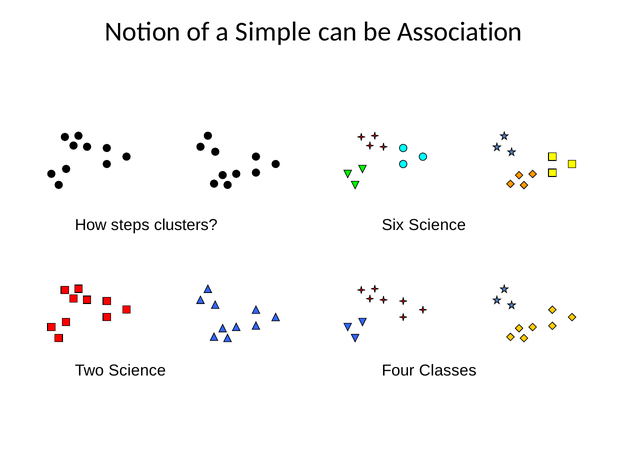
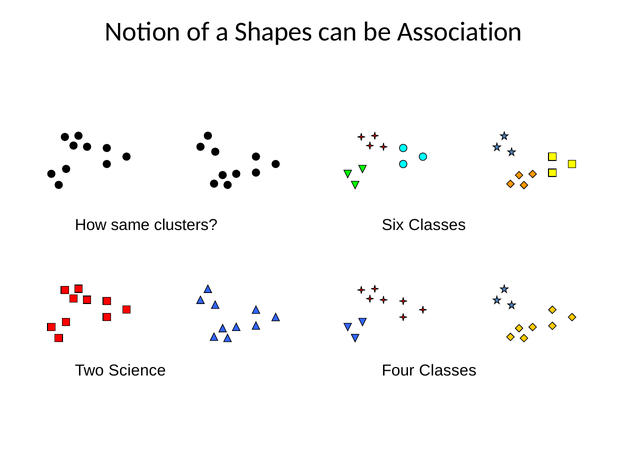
Simple: Simple -> Shapes
steps: steps -> same
Six Science: Science -> Classes
